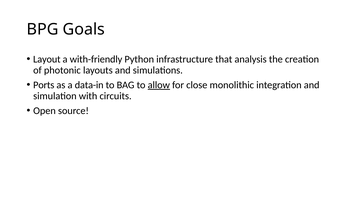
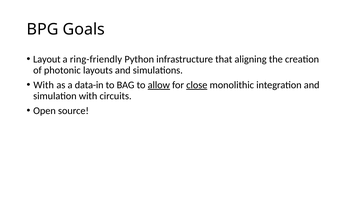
with-friendly: with-friendly -> ring-friendly
analysis: analysis -> aligning
Ports at (44, 85): Ports -> With
close underline: none -> present
